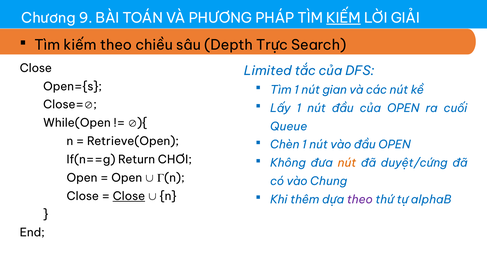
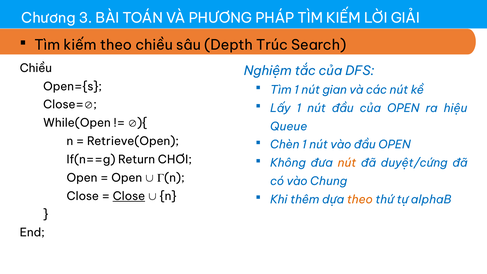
9: 9 -> 3
KIẾM at (344, 18) underline: present -> none
Trực: Trực -> Trúc
Close at (36, 68): Close -> Chiều
Limited: Limited -> Nghiệm
cuối: cuối -> hiệu
theo at (360, 200) colour: purple -> orange
